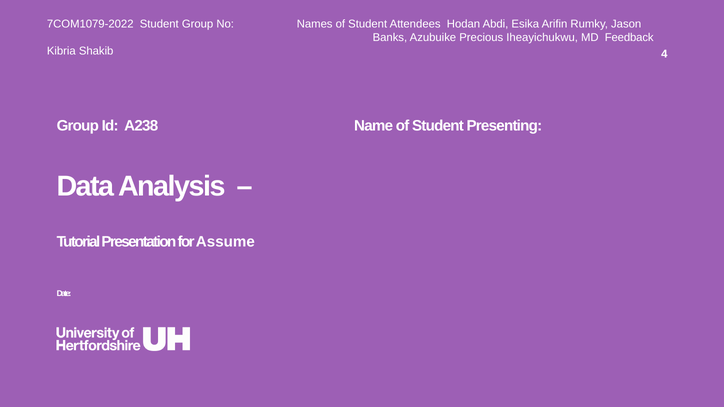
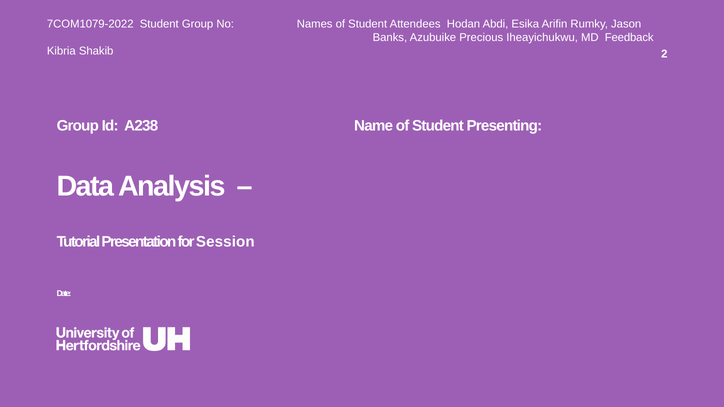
4: 4 -> 2
Assume: Assume -> Session
